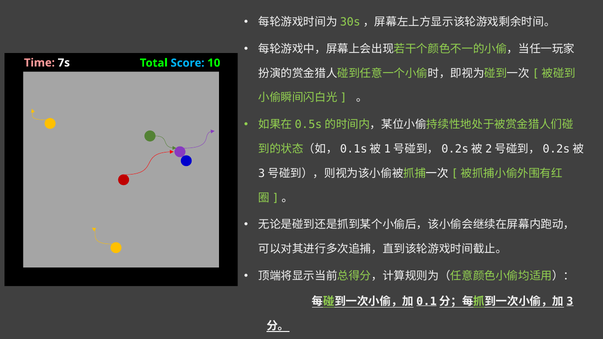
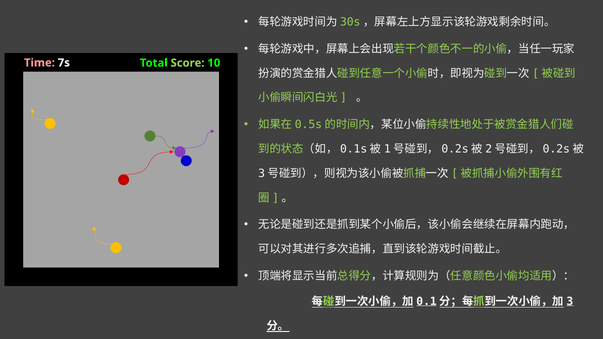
Score colour: light blue -> light green
